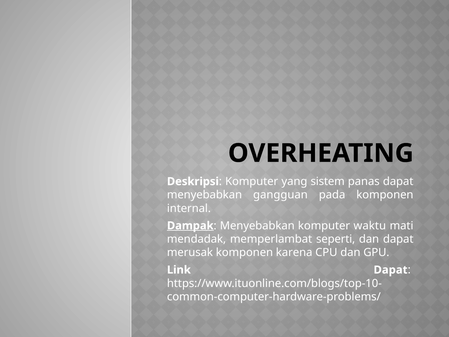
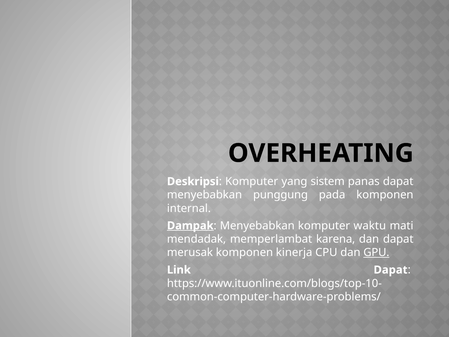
gangguan: gangguan -> punggung
seperti: seperti -> karena
karena: karena -> kinerja
GPU underline: none -> present
